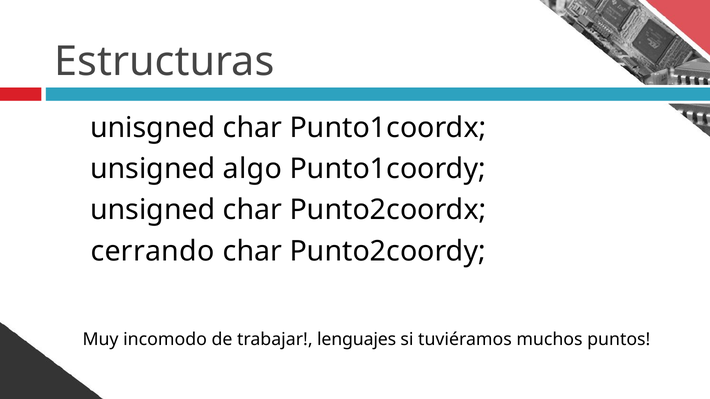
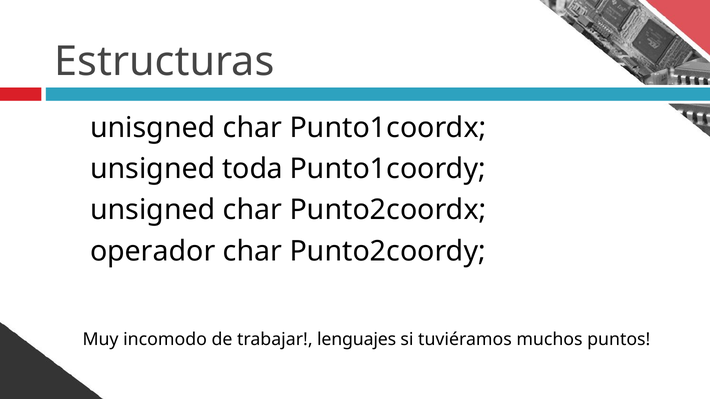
algo: algo -> toda
cerrando: cerrando -> operador
